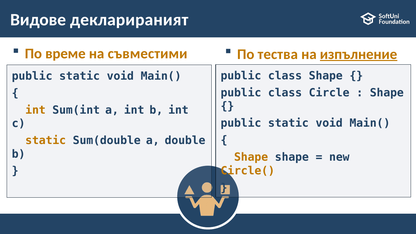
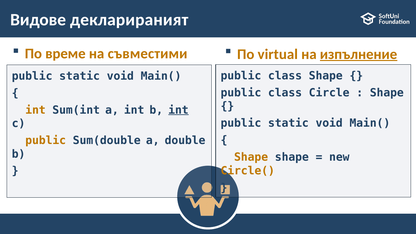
тества: тества -> virtual
int at (178, 110) underline: none -> present
static at (46, 140): static -> public
